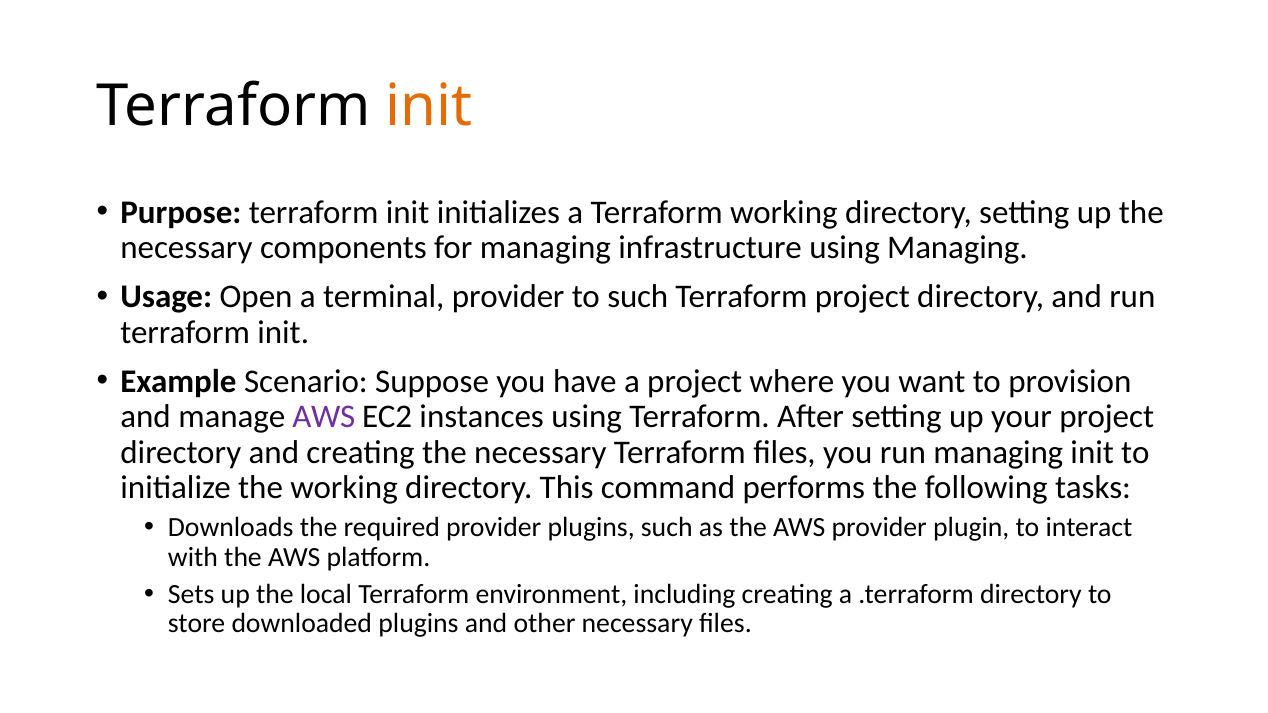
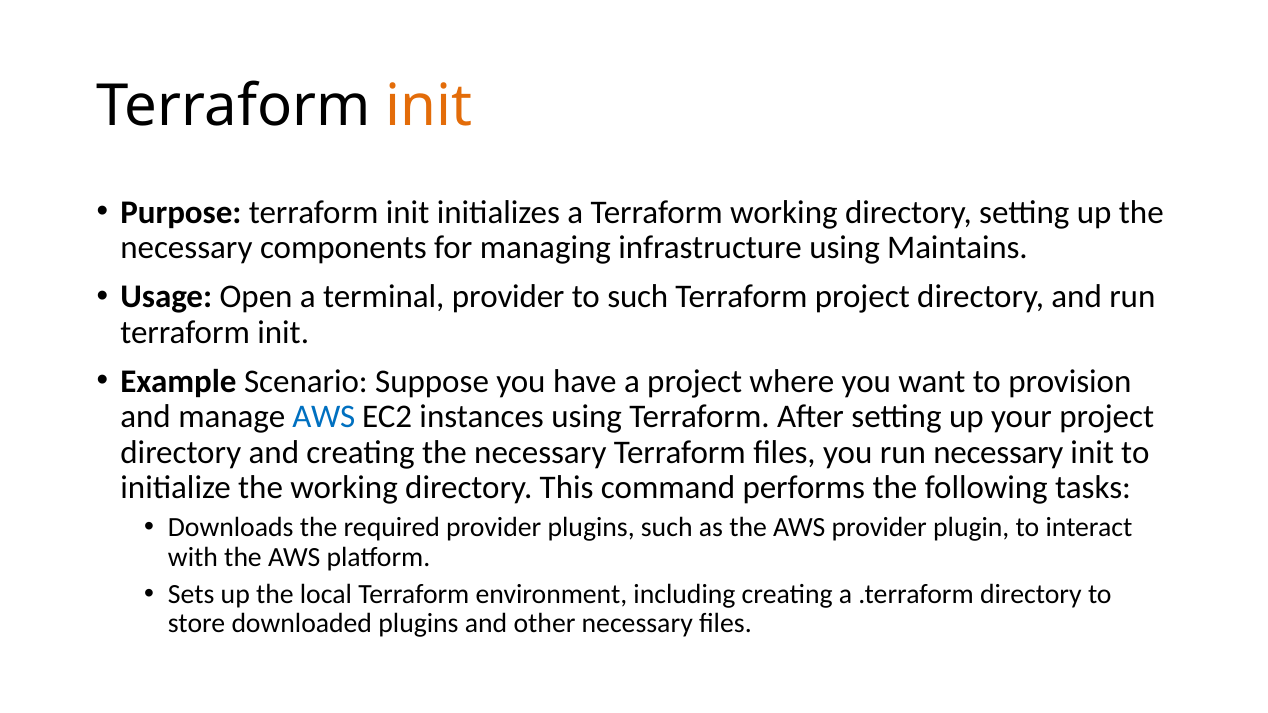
using Managing: Managing -> Maintains
AWS at (324, 417) colour: purple -> blue
run managing: managing -> necessary
